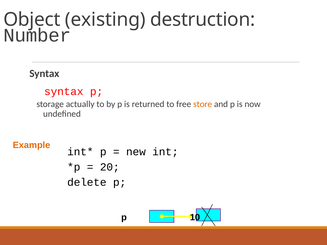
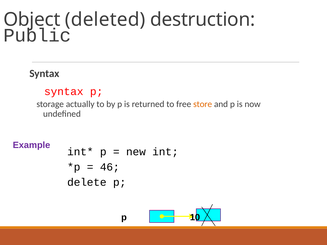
existing: existing -> deleted
Number: Number -> Public
Example colour: orange -> purple
20: 20 -> 46
